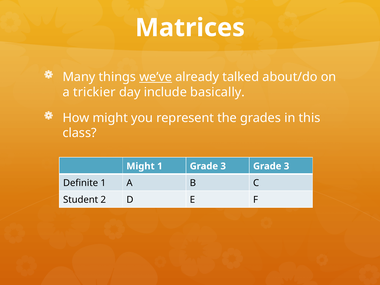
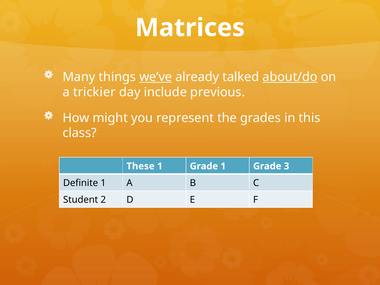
about/do underline: none -> present
basically: basically -> previous
Might at (141, 166): Might -> These
1 Grade 3: 3 -> 1
